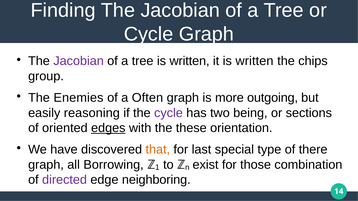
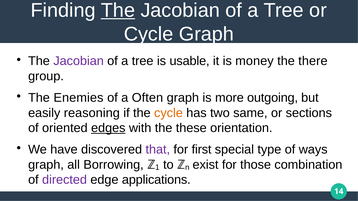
The at (118, 10) underline: none -> present
tree is written: written -> usable
it is written: written -> money
chips: chips -> there
cycle at (168, 113) colour: purple -> orange
being: being -> same
that colour: orange -> purple
last: last -> first
there: there -> ways
neighboring: neighboring -> applications
